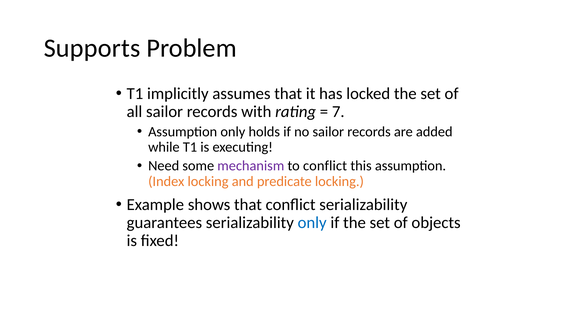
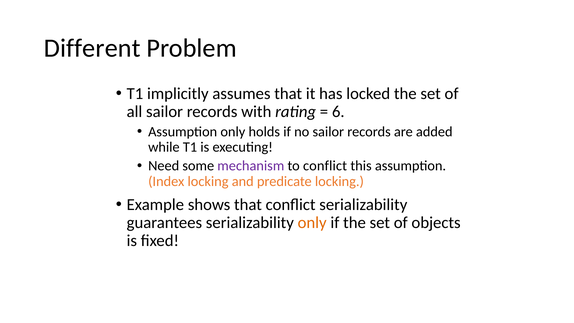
Supports: Supports -> Different
7: 7 -> 6
only at (312, 223) colour: blue -> orange
